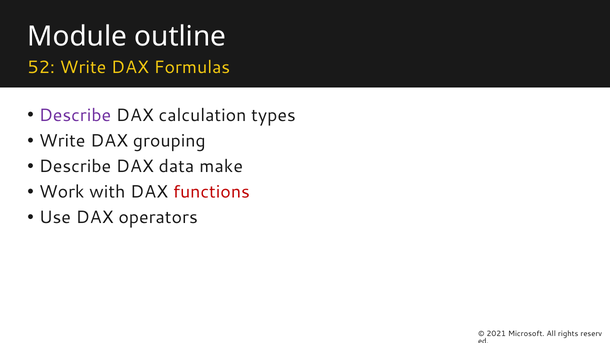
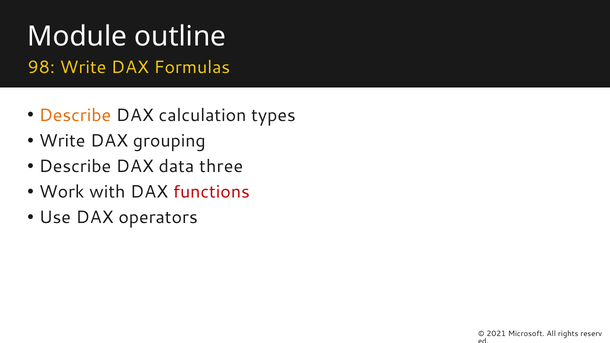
52: 52 -> 98
Describe at (75, 115) colour: purple -> orange
make: make -> three
